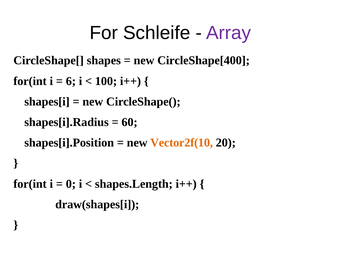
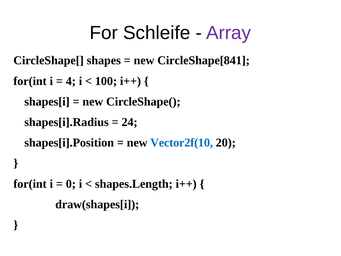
CircleShape[400: CircleShape[400 -> CircleShape[841
6: 6 -> 4
60: 60 -> 24
Vector2f(10 colour: orange -> blue
